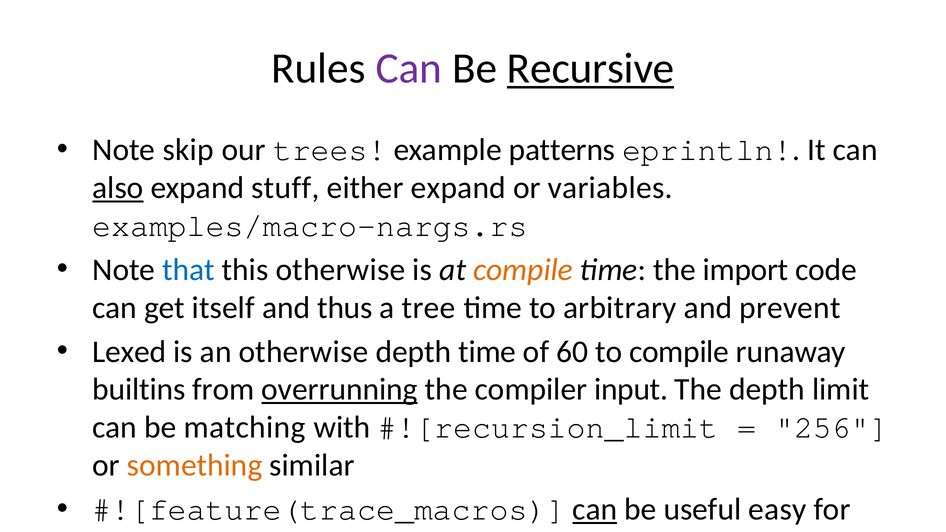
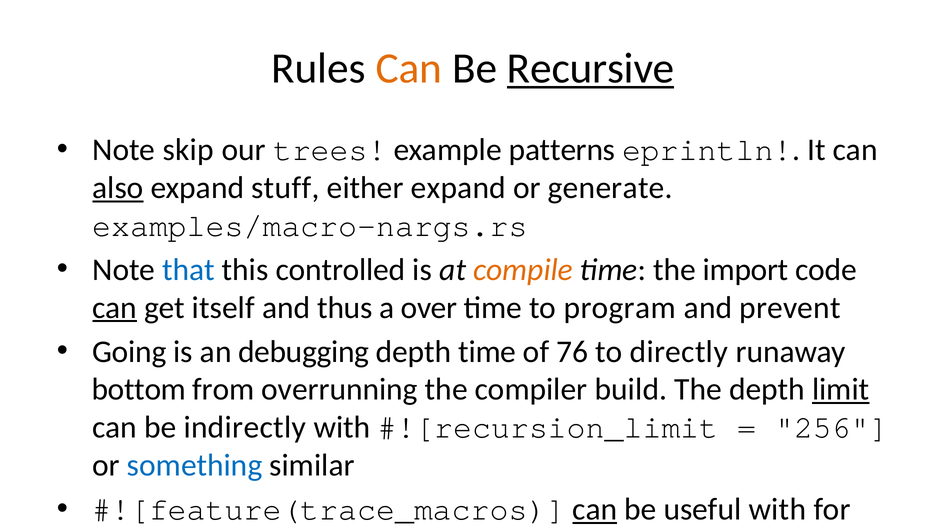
Can at (409, 69) colour: purple -> orange
variables: variables -> generate
this otherwise: otherwise -> controlled
can at (115, 308) underline: none -> present
tree: tree -> over
arbitrary: arbitrary -> program
Lexed: Lexed -> Going
an otherwise: otherwise -> debugging
60: 60 -> 76
to compile: compile -> directly
builtins: builtins -> bottom
overrunning underline: present -> none
input: input -> build
limit underline: none -> present
matching: matching -> indirectly
something colour: orange -> blue
useful easy: easy -> with
